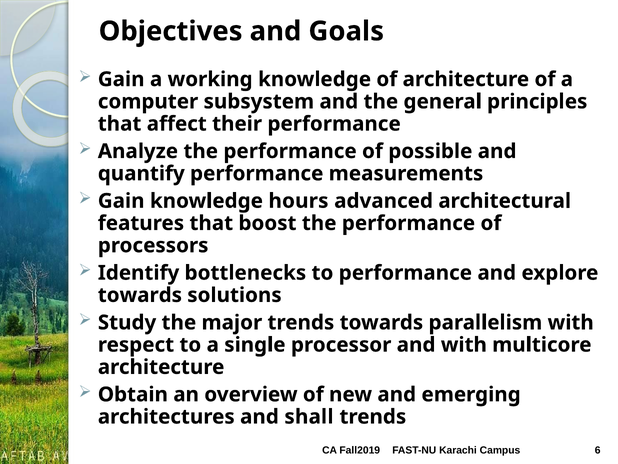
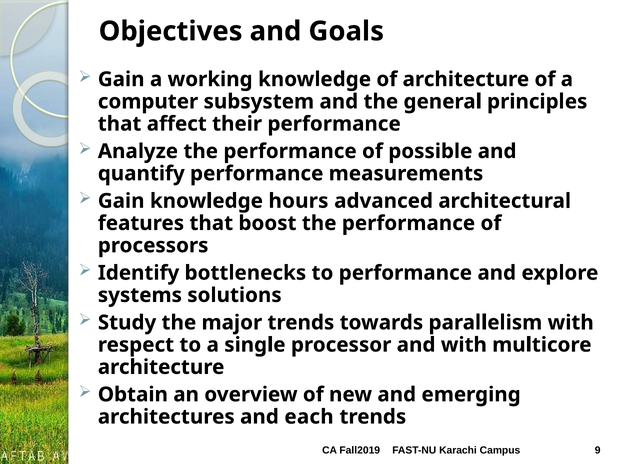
towards at (140, 295): towards -> systems
shall: shall -> each
6: 6 -> 9
